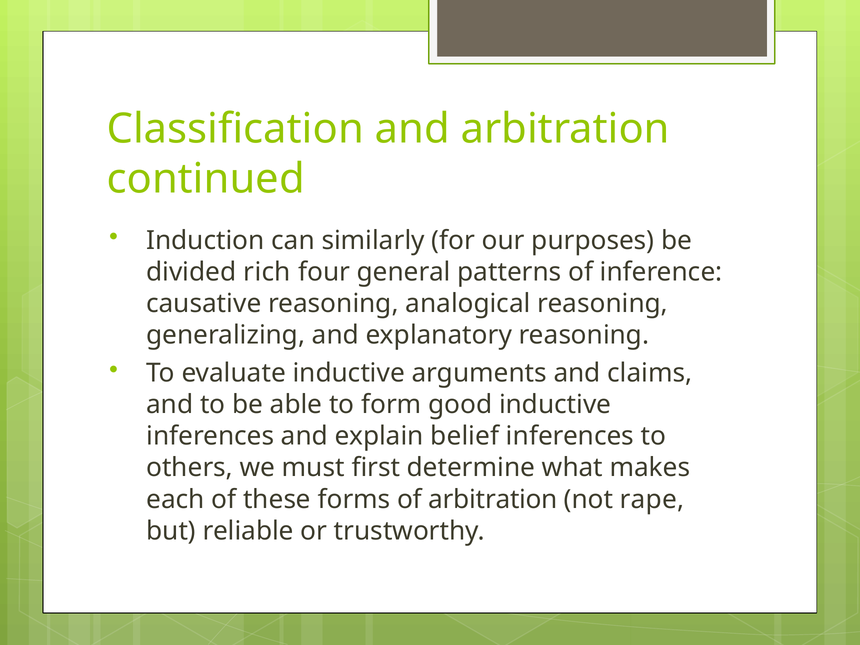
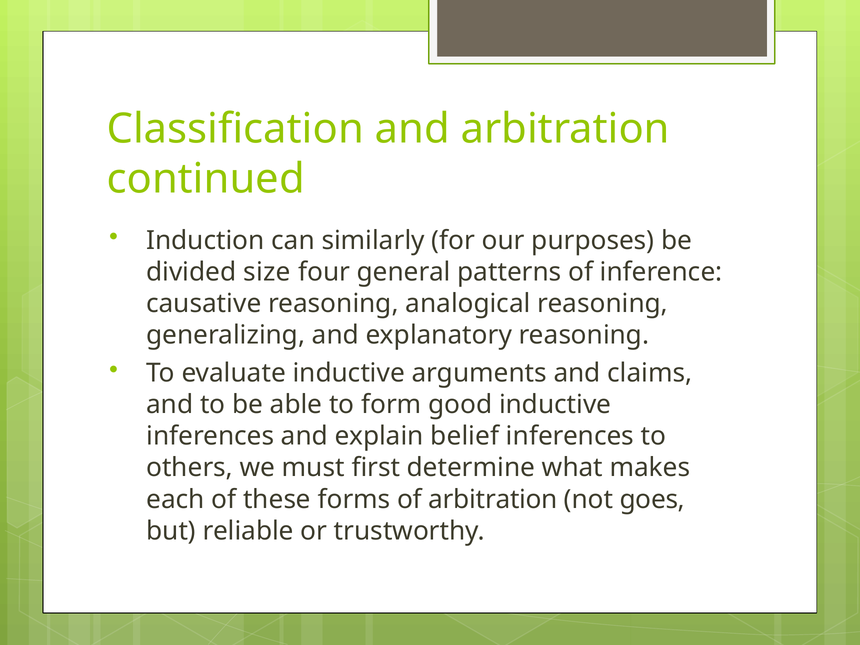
rich: rich -> size
rape: rape -> goes
